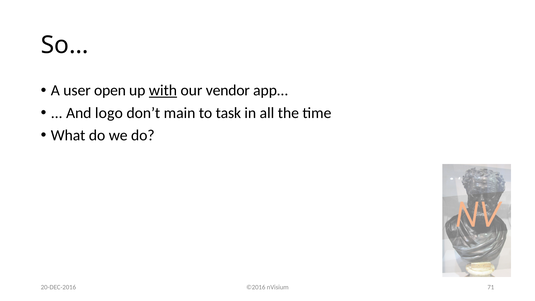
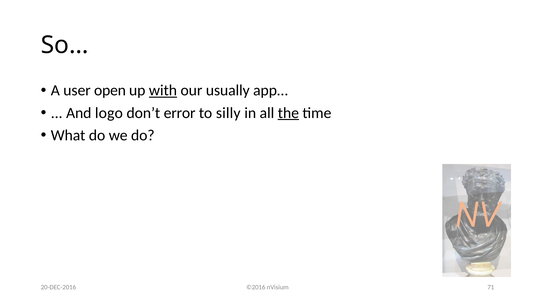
vendor: vendor -> usually
main: main -> error
task: task -> silly
the underline: none -> present
